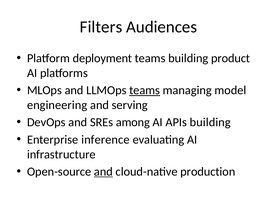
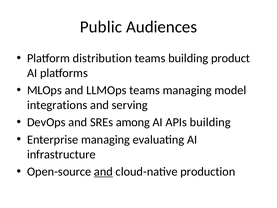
Filters: Filters -> Public
deployment: deployment -> distribution
teams at (145, 90) underline: present -> none
engineering: engineering -> integrations
Enterprise inference: inference -> managing
